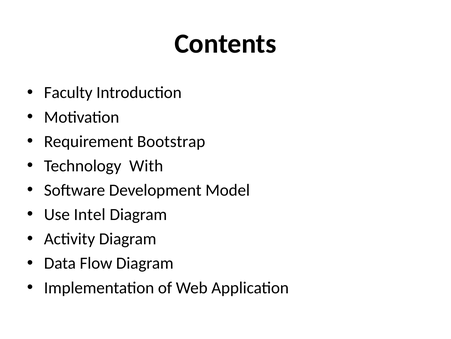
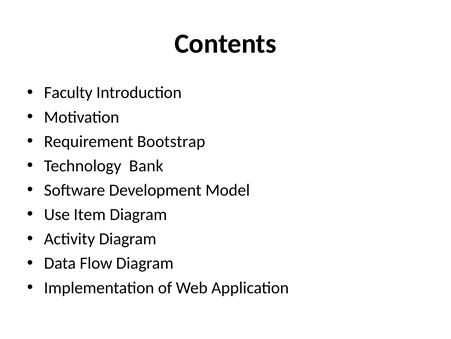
With: With -> Bank
Intel: Intel -> Item
